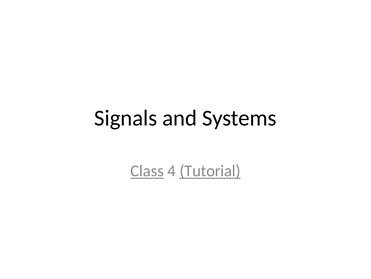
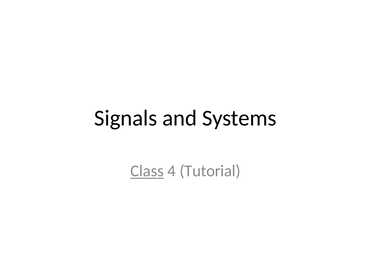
Tutorial underline: present -> none
